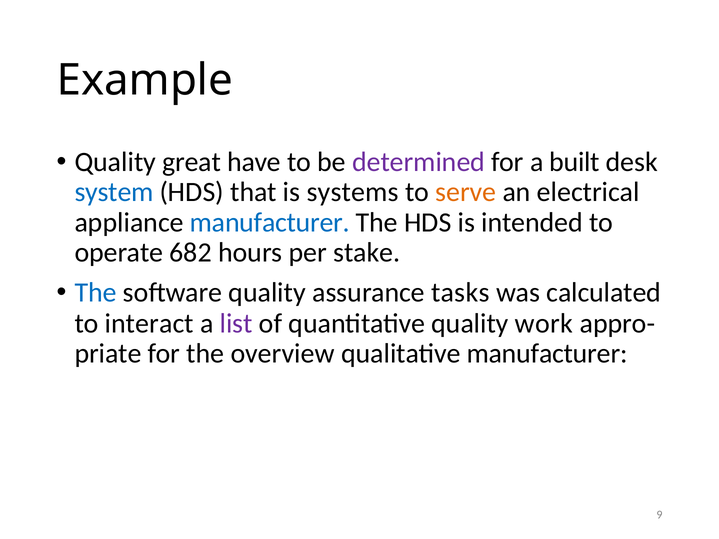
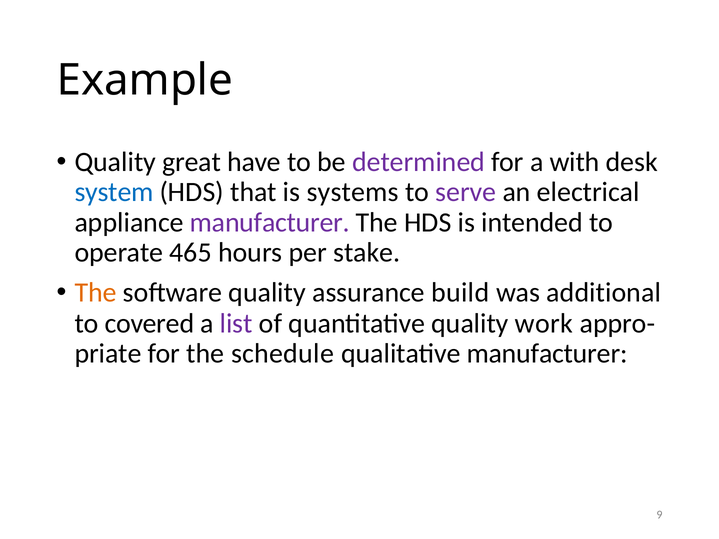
built: built -> with
serve colour: orange -> purple
manufacturer at (270, 222) colour: blue -> purple
682: 682 -> 465
The at (96, 293) colour: blue -> orange
tasks: tasks -> build
calculated: calculated -> additional
interact: interact -> covered
overview: overview -> schedule
